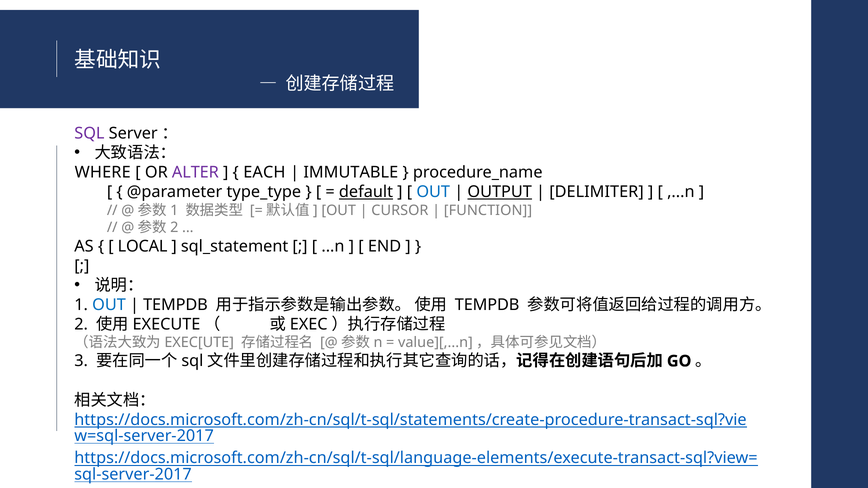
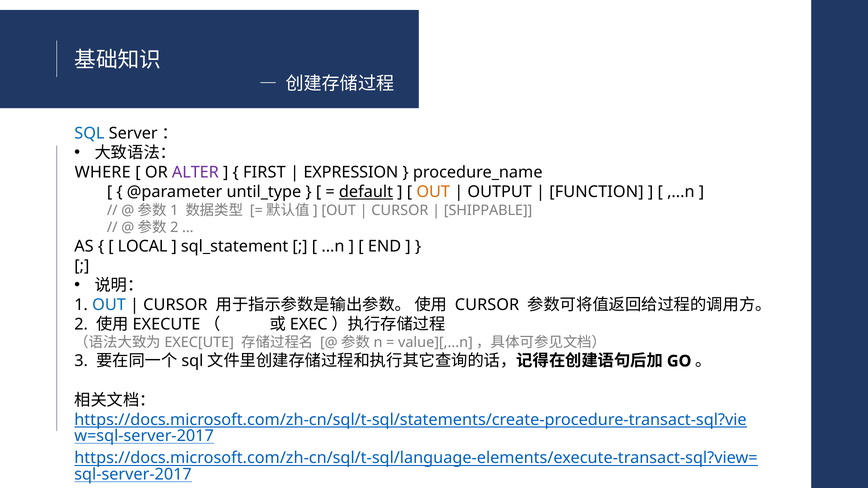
SQL colour: purple -> blue
EACH: EACH -> FIRST
IMMUTABLE: IMMUTABLE -> EXPRESSION
type_type: type_type -> until_type
OUT at (433, 192) colour: blue -> orange
OUTPUT underline: present -> none
DELIMITER: DELIMITER -> FUNCTION
FUNCTION: FUNCTION -> SHIPPABLE
TEMPDB at (175, 305): TEMPDB -> CURSOR
TEMPDB at (487, 305): TEMPDB -> CURSOR
